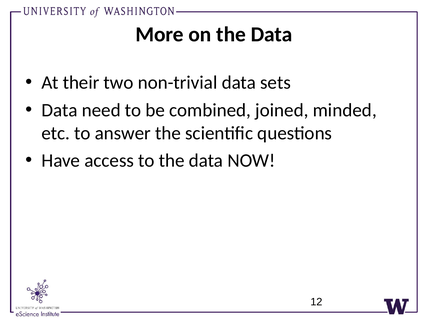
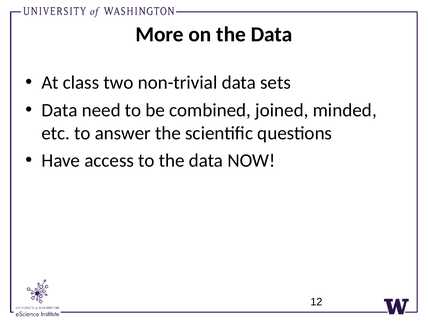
their: their -> class
